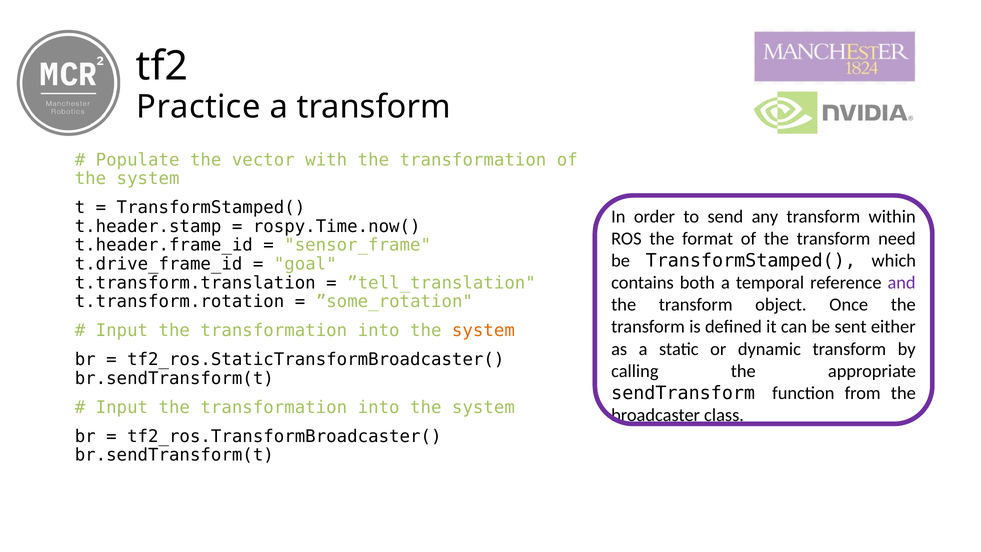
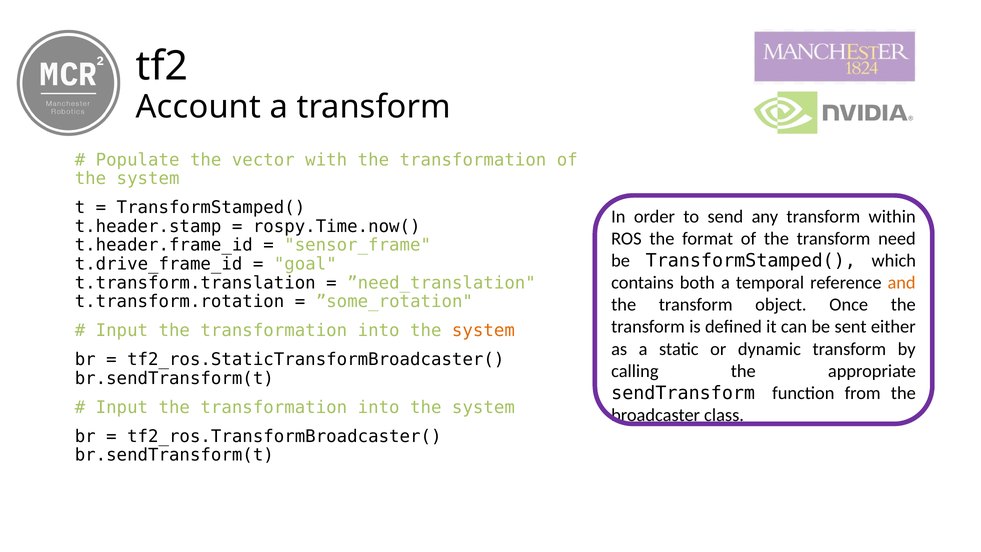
Practice: Practice -> Account
”tell_translation: ”tell_translation -> ”need_translation
and colour: purple -> orange
